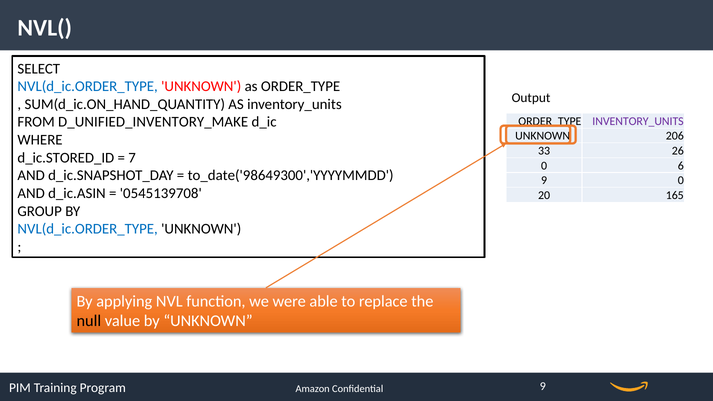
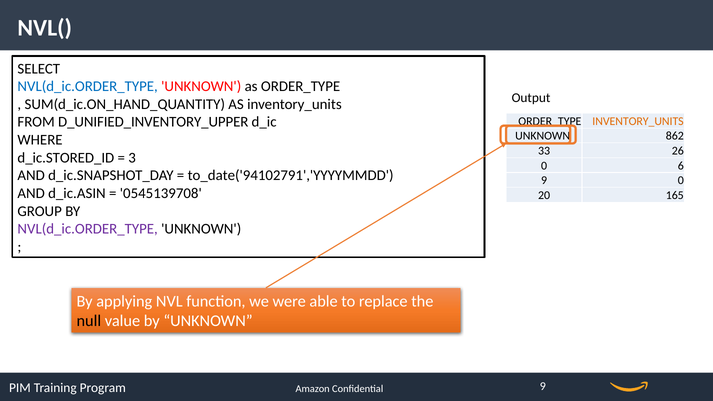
D_UNIFIED_INVENTORY_MAKE: D_UNIFIED_INVENTORY_MAKE -> D_UNIFIED_INVENTORY_UPPER
INVENTORY_UNITS at (638, 121) colour: purple -> orange
206: 206 -> 862
7: 7 -> 3
to_date('98649300','YYYYMMDD: to_date('98649300','YYYYMMDD -> to_date('94102791','YYYYMMDD
NVL(d_ic.ORDER_TYPE at (88, 229) colour: blue -> purple
